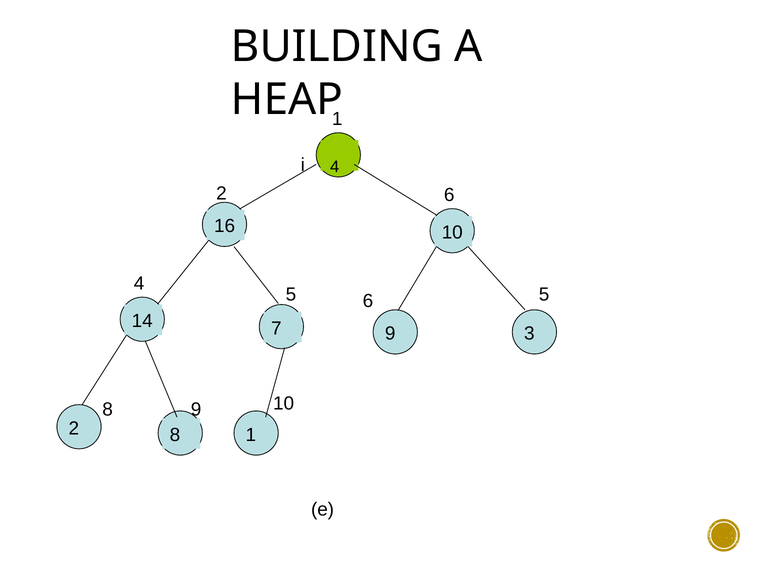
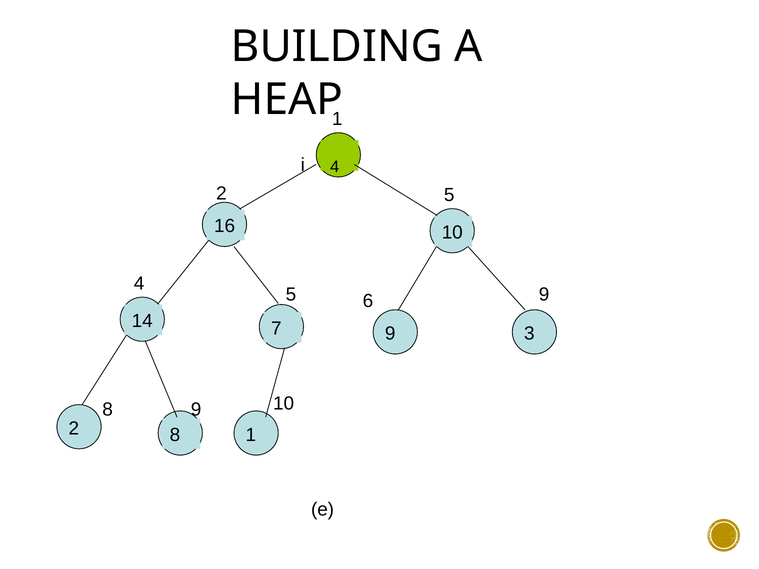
2 6: 6 -> 5
6 5: 5 -> 9
